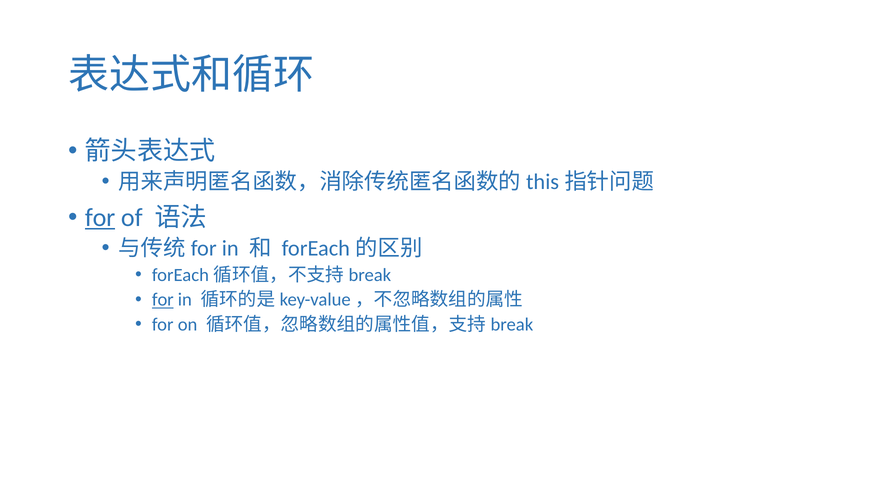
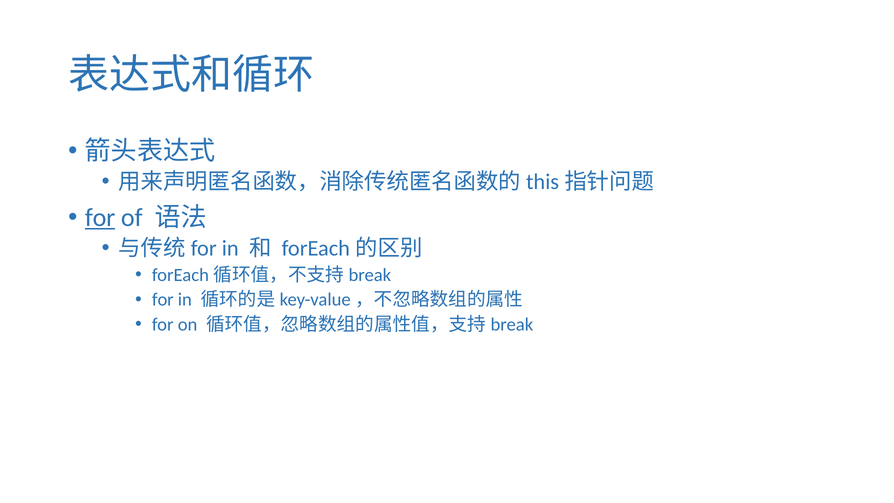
for at (163, 300) underline: present -> none
